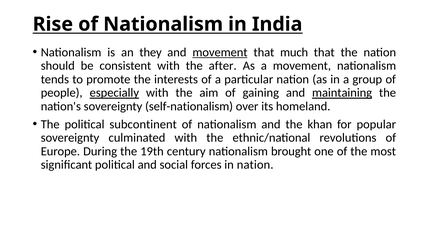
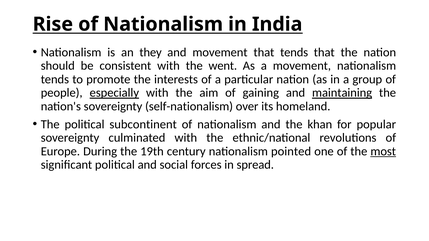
movement at (220, 52) underline: present -> none
that much: much -> tends
after: after -> went
brought: brought -> pointed
most underline: none -> present
in nation: nation -> spread
